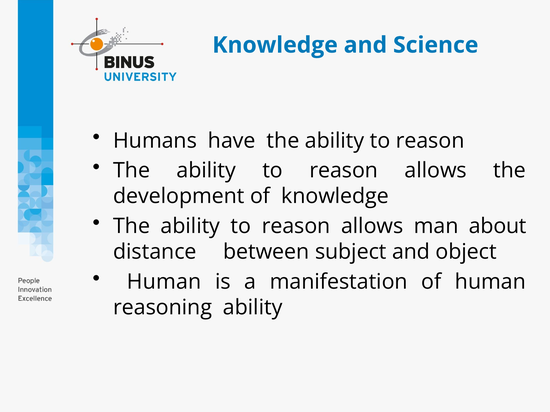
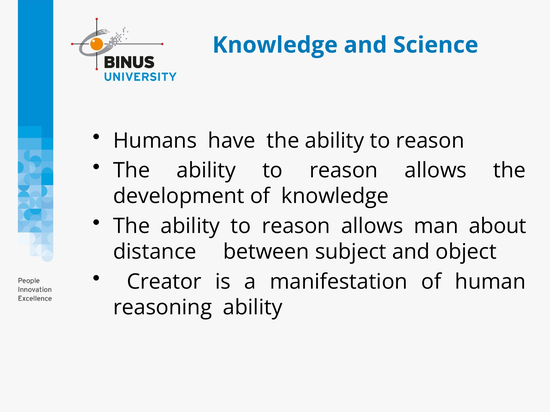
Human at (164, 282): Human -> Creator
